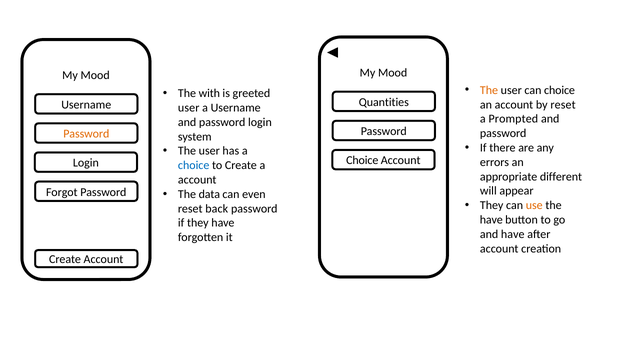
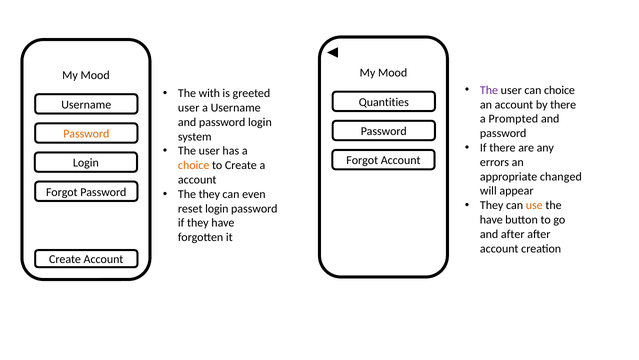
The at (489, 90) colour: orange -> purple
by reset: reset -> there
Choice at (362, 160): Choice -> Forgot
choice at (194, 165) colour: blue -> orange
different: different -> changed
The data: data -> they
reset back: back -> login
and have: have -> after
